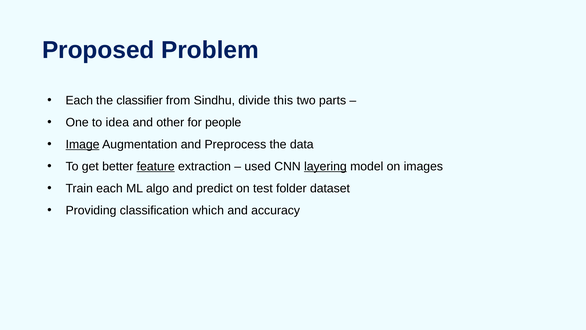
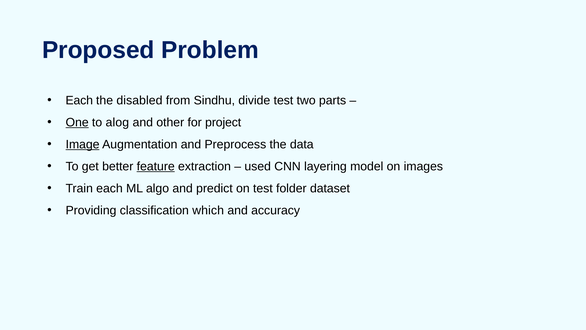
classifier: classifier -> disabled
divide this: this -> test
One underline: none -> present
idea: idea -> alog
people: people -> project
layering underline: present -> none
